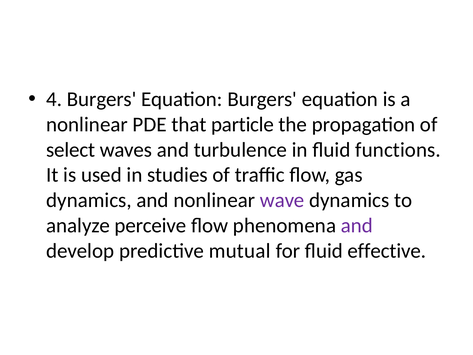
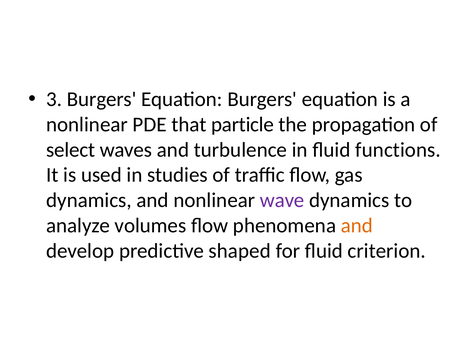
4: 4 -> 3
perceive: perceive -> volumes
and at (357, 225) colour: purple -> orange
mutual: mutual -> shaped
effective: effective -> criterion
